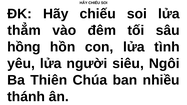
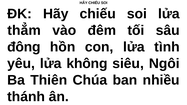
hồng: hồng -> đông
người: người -> không
